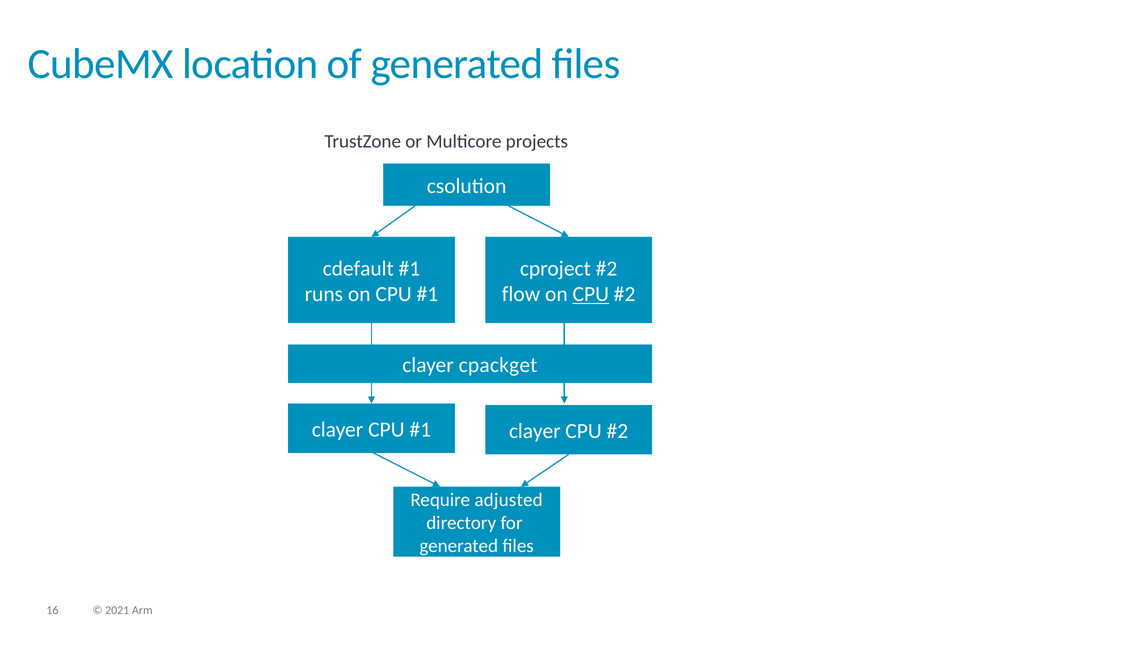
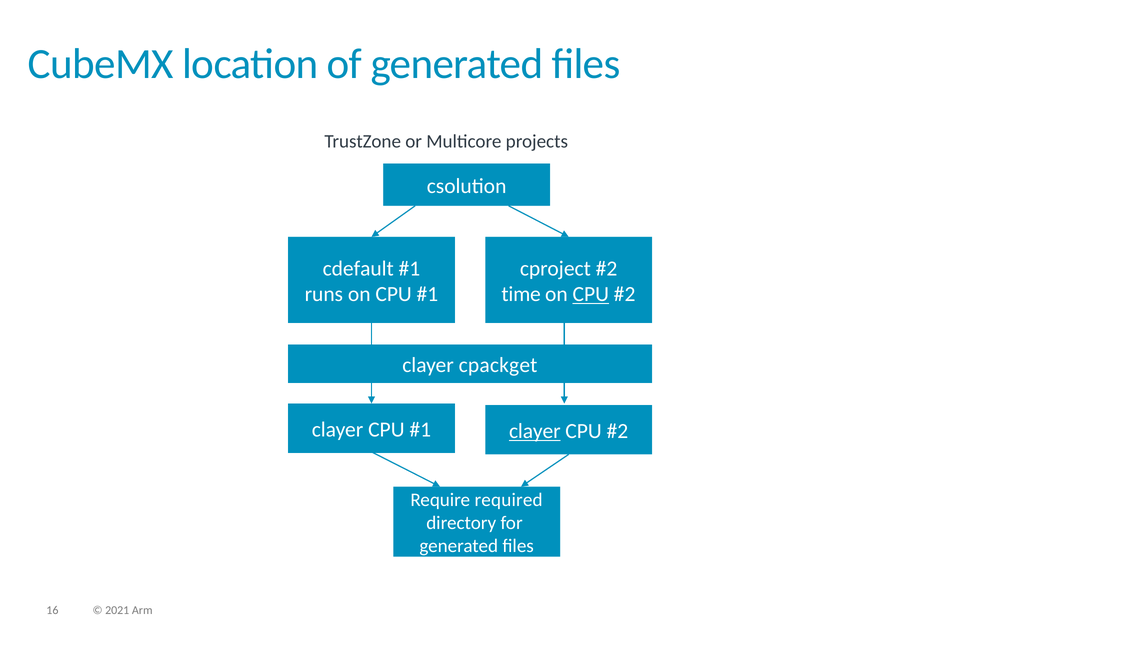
flow: flow -> time
clayer at (535, 431) underline: none -> present
adjusted: adjusted -> required
